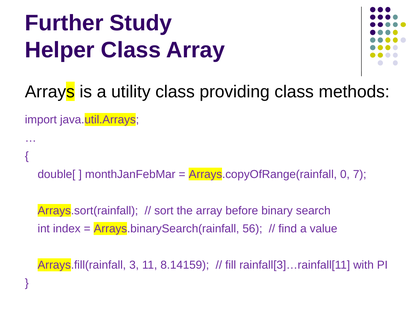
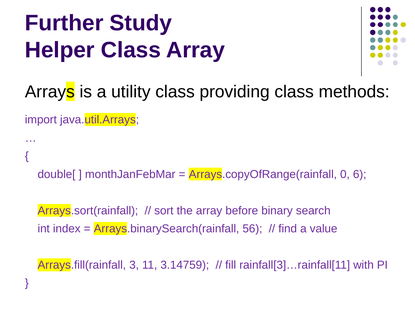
7: 7 -> 6
8.14159: 8.14159 -> 3.14759
